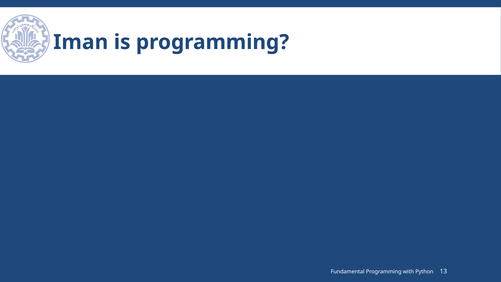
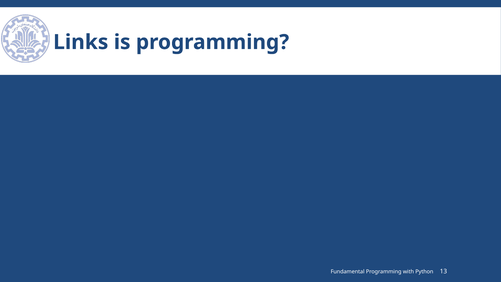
Iman: Iman -> Links
